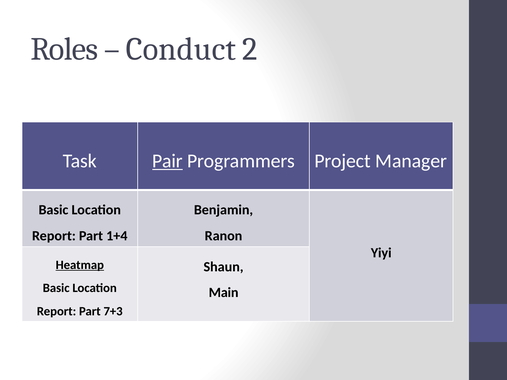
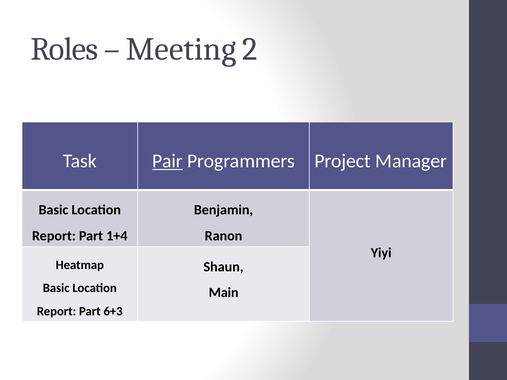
Conduct: Conduct -> Meeting
Heatmap underline: present -> none
7+3: 7+3 -> 6+3
